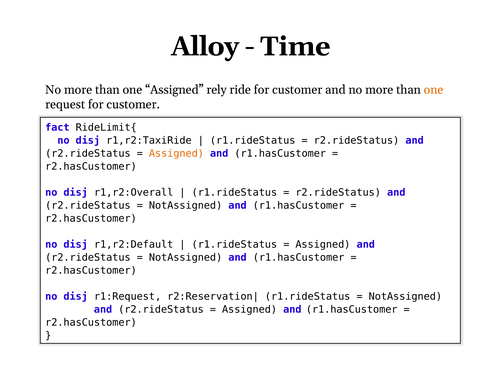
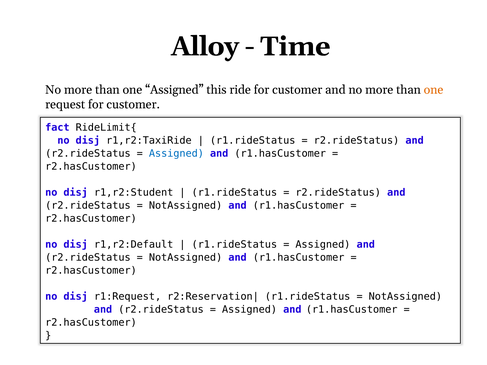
rely: rely -> this
Assigned at (176, 154) colour: orange -> blue
r1,r2:Overall: r1,r2:Overall -> r1,r2:Student
